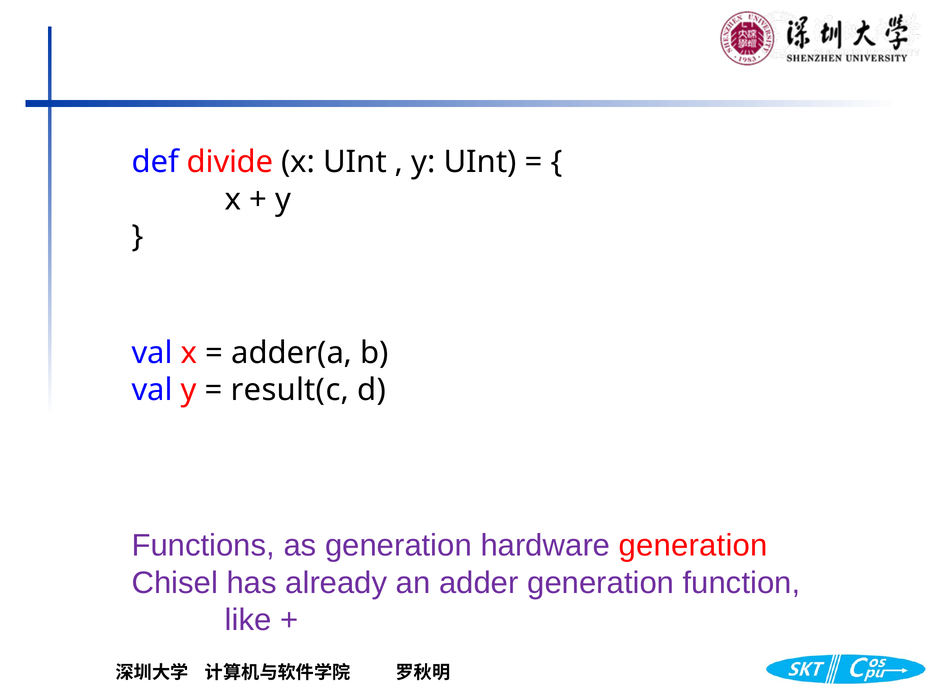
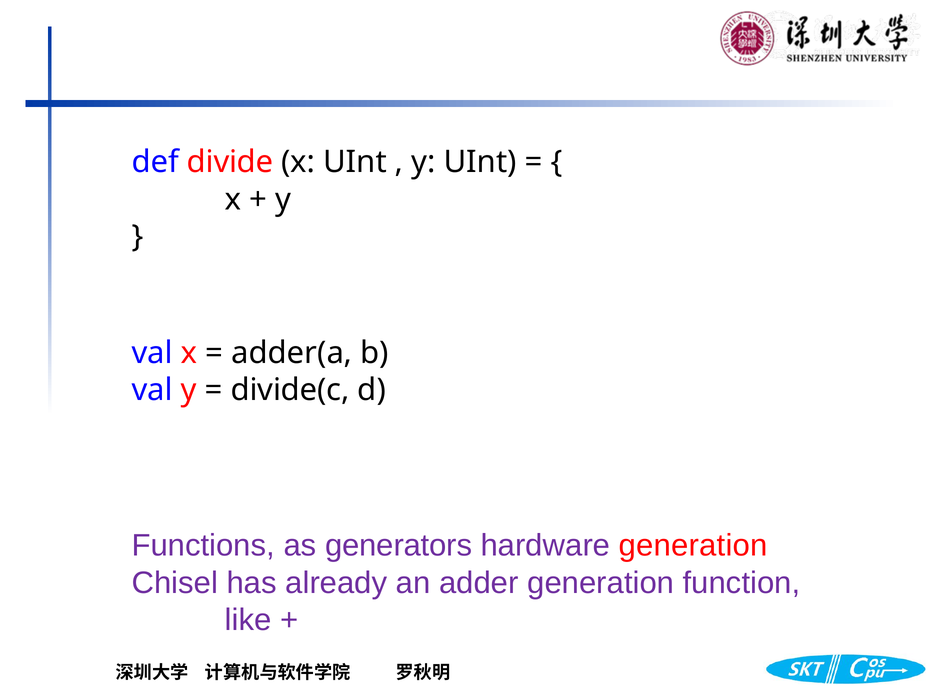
result(c: result(c -> divide(c
as generation: generation -> generators
